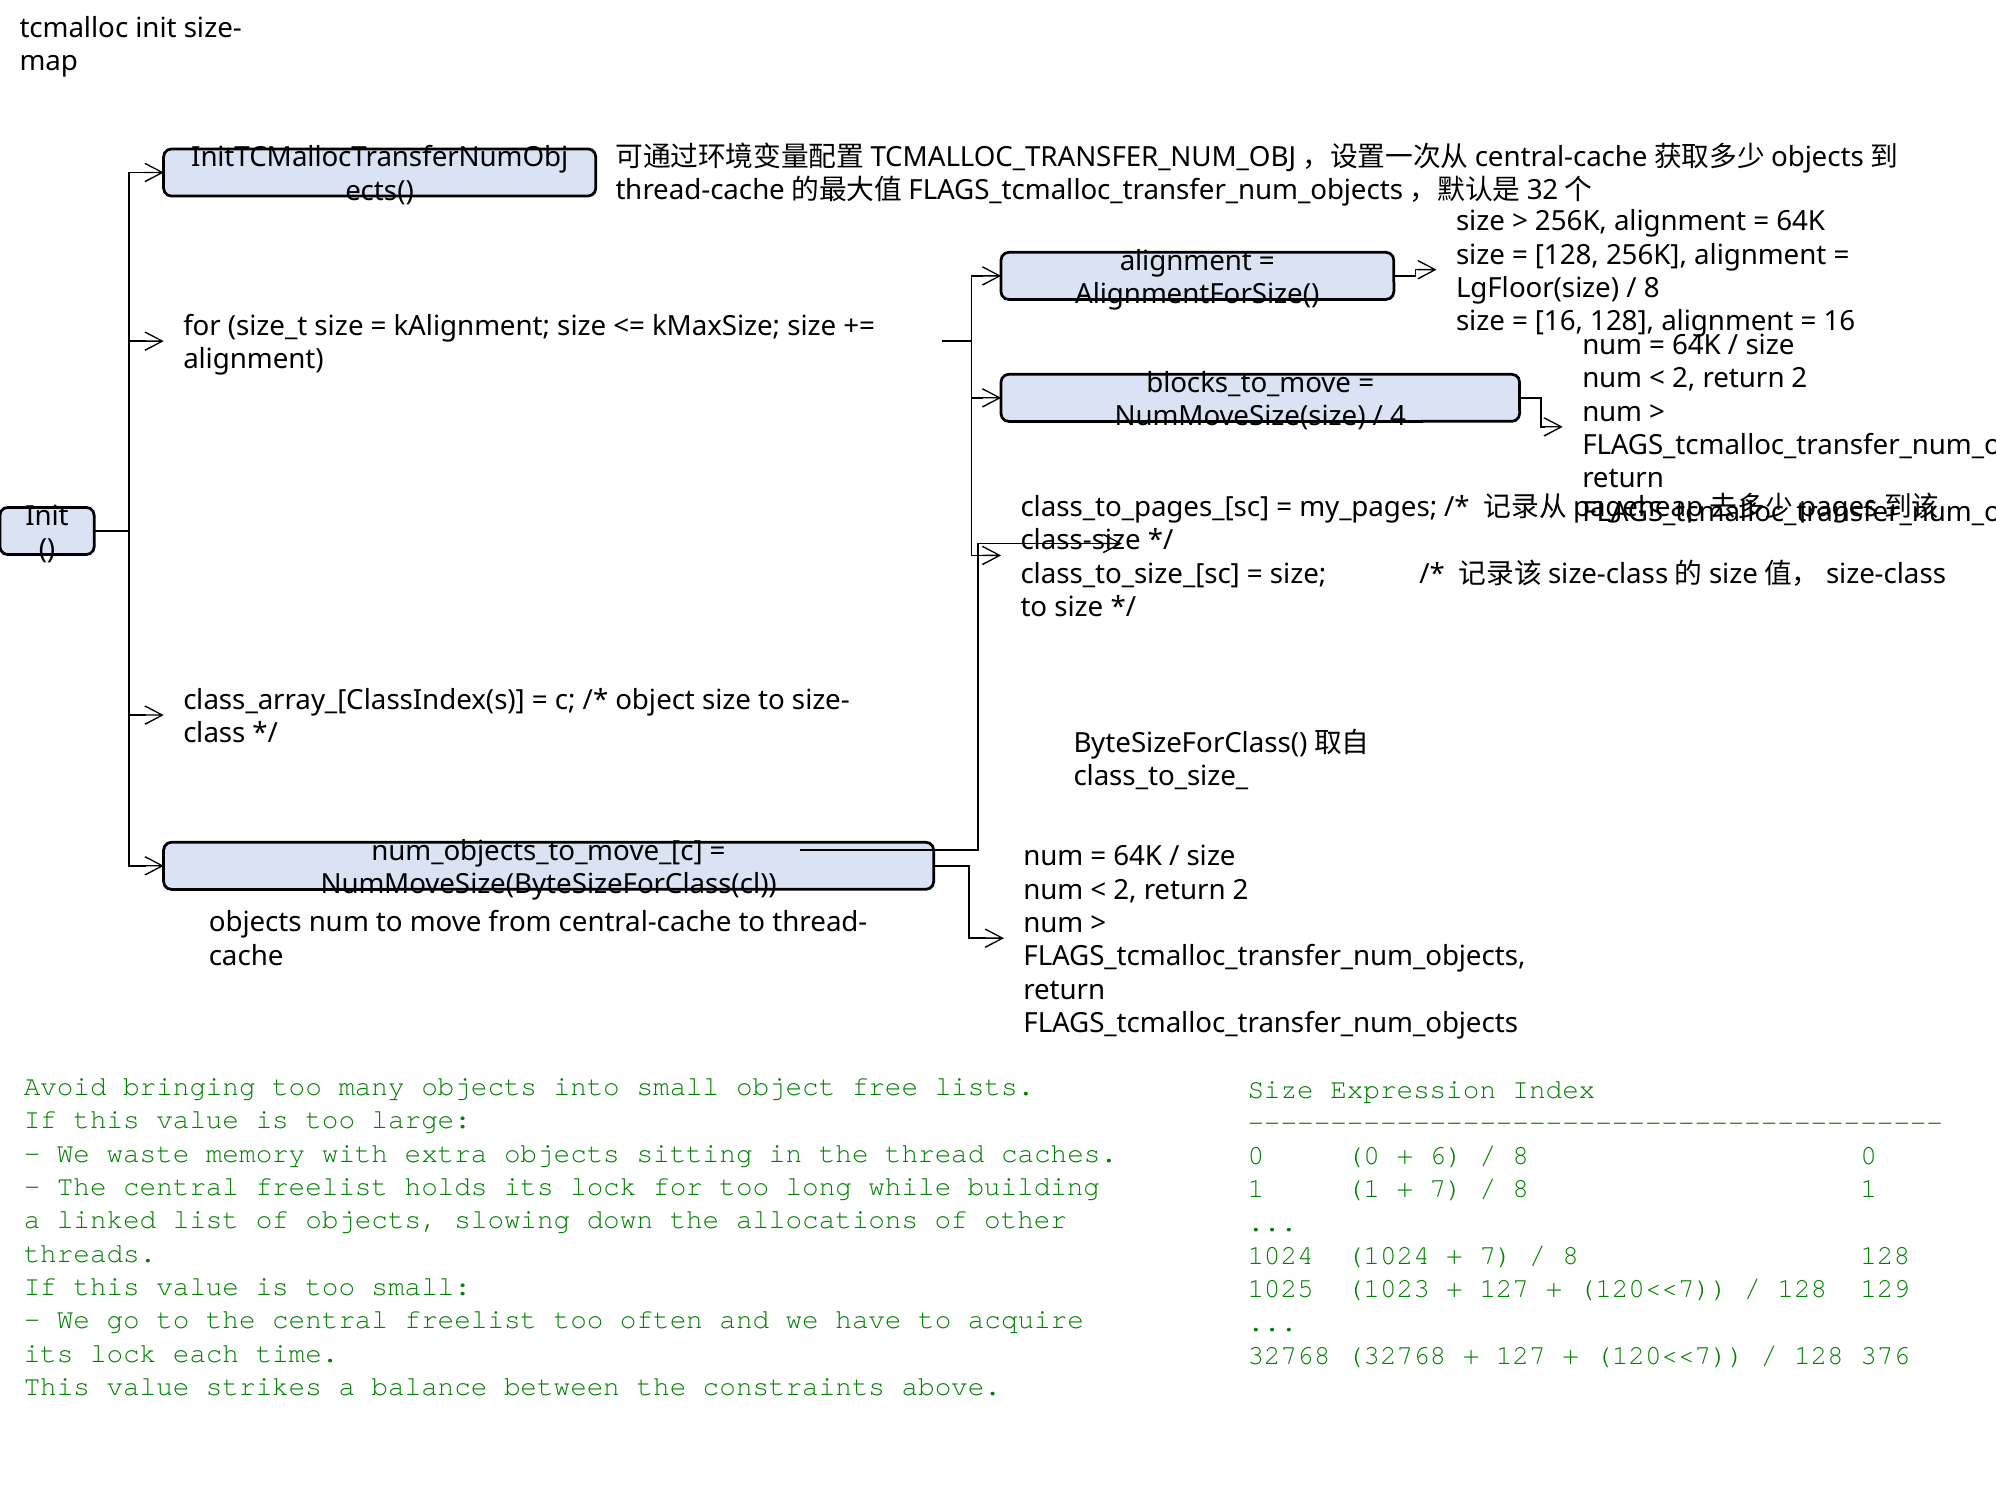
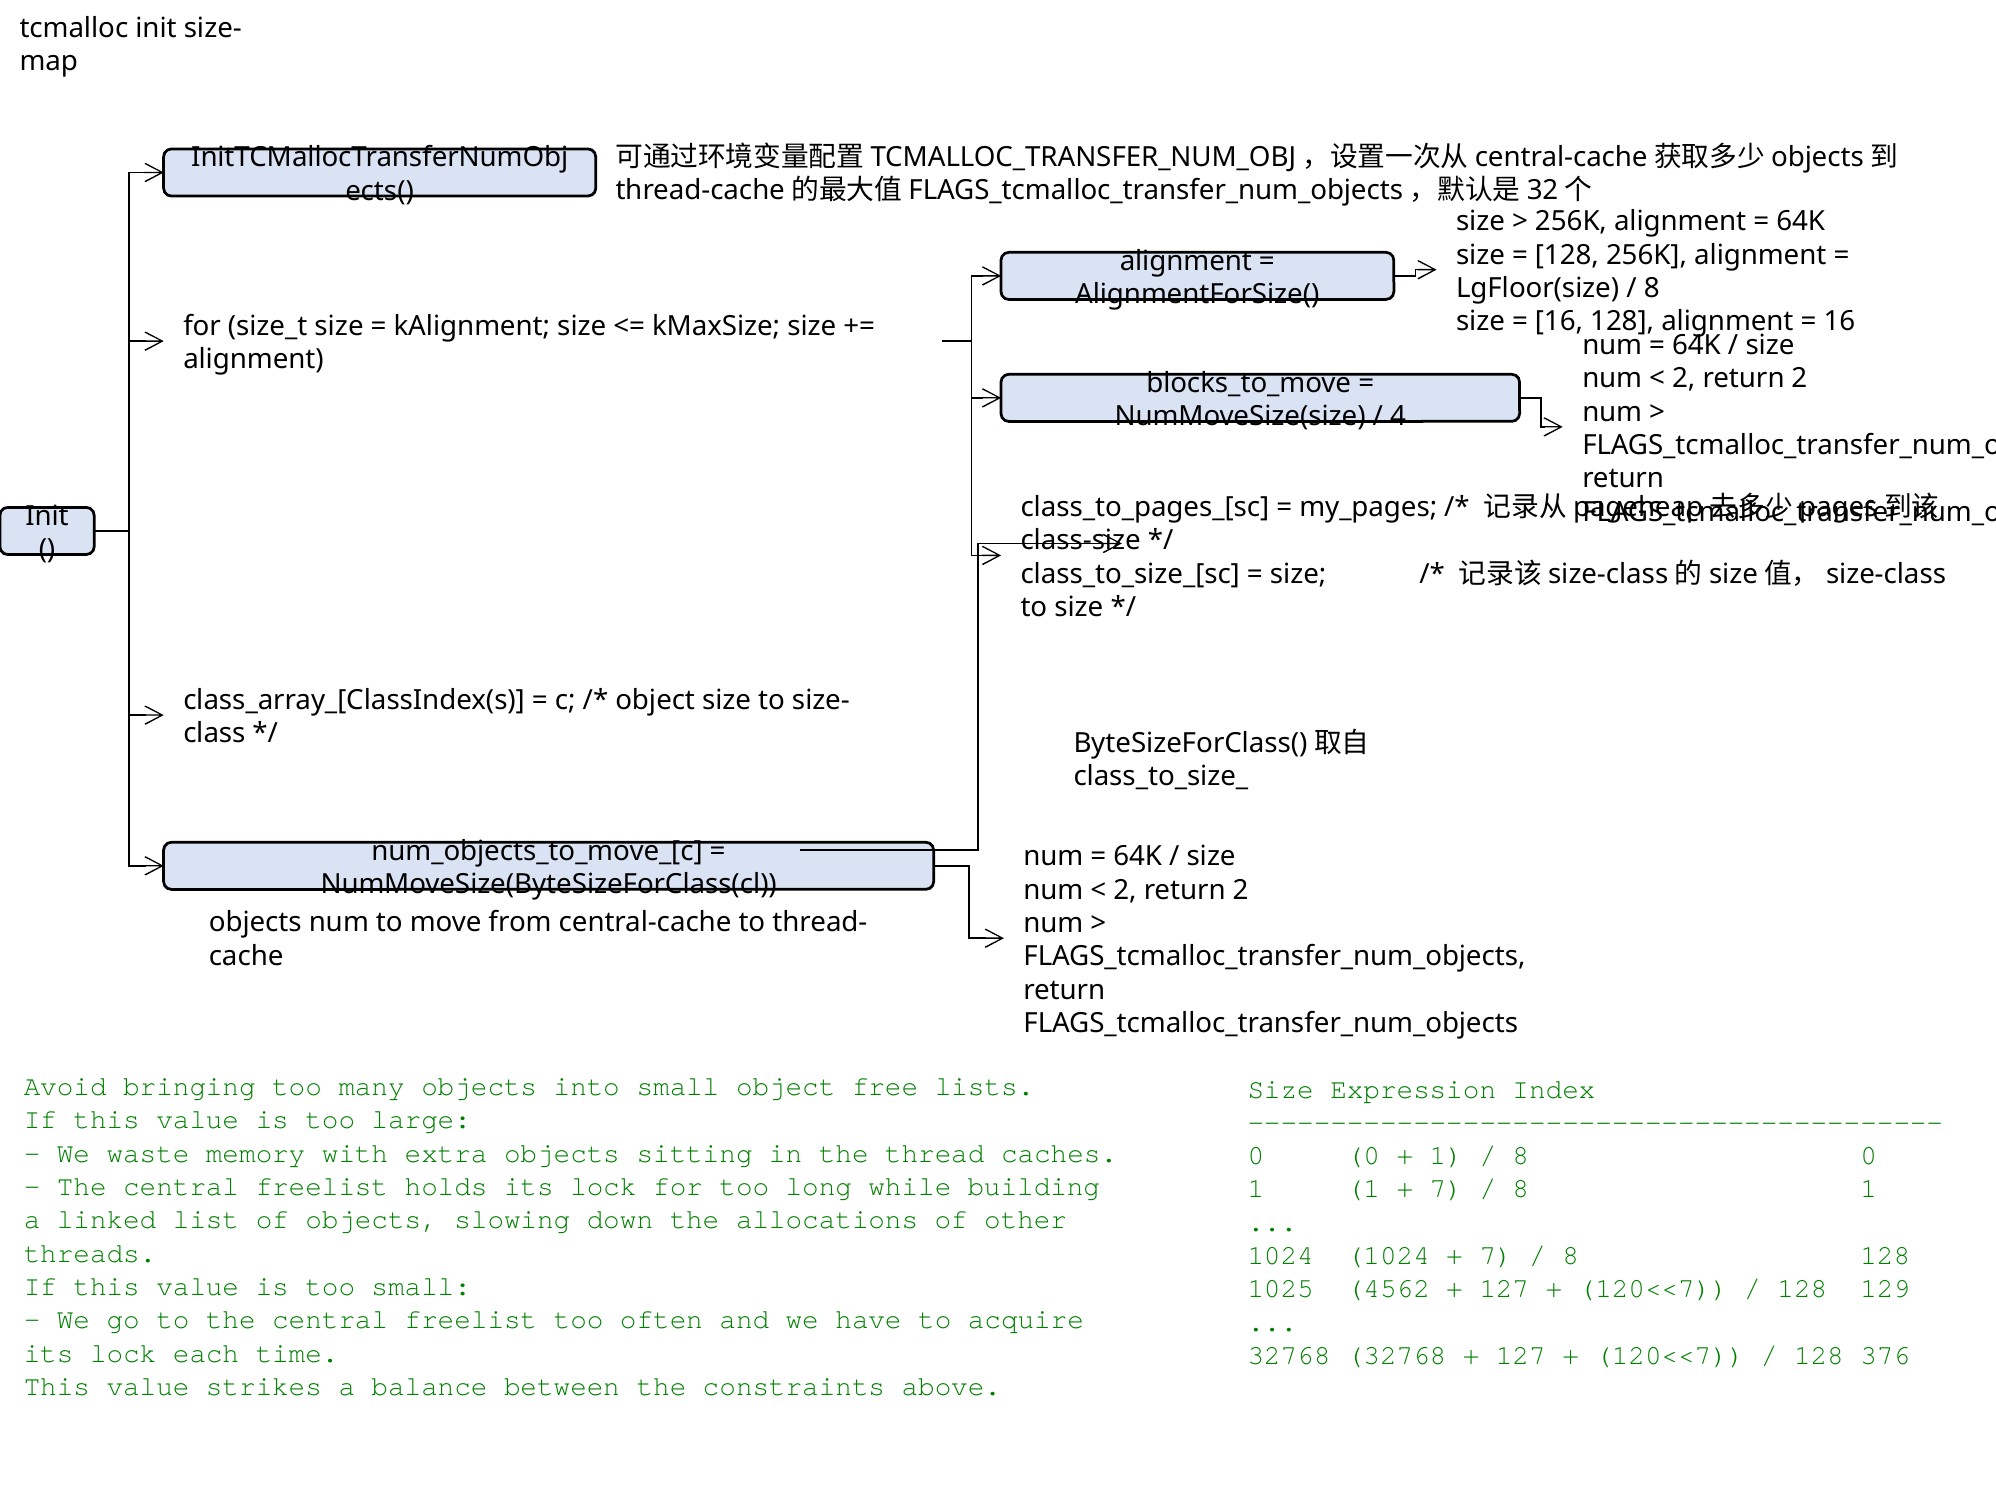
6 at (1446, 1156): 6 -> 1
1023: 1023 -> 4562
